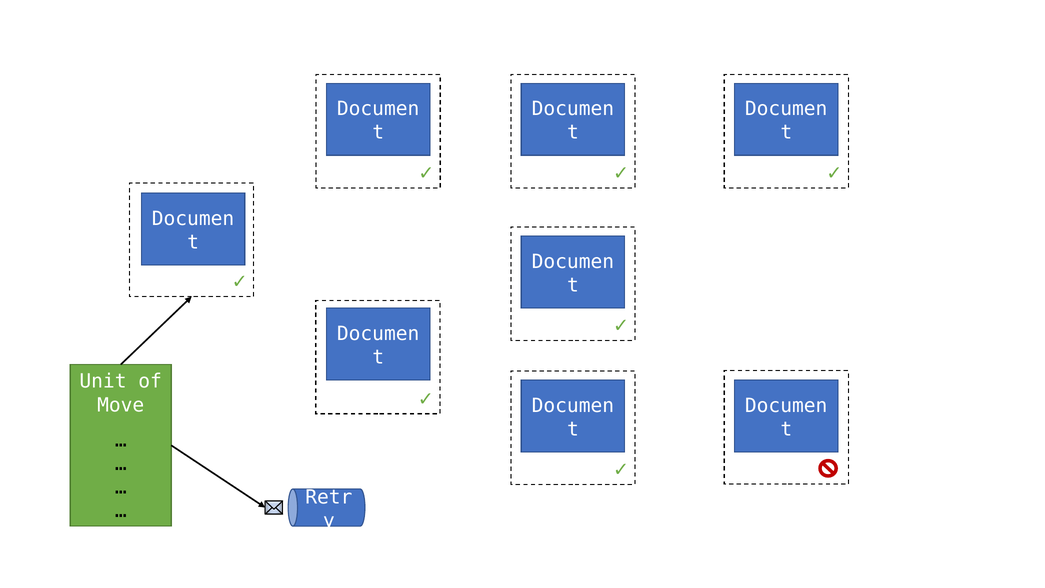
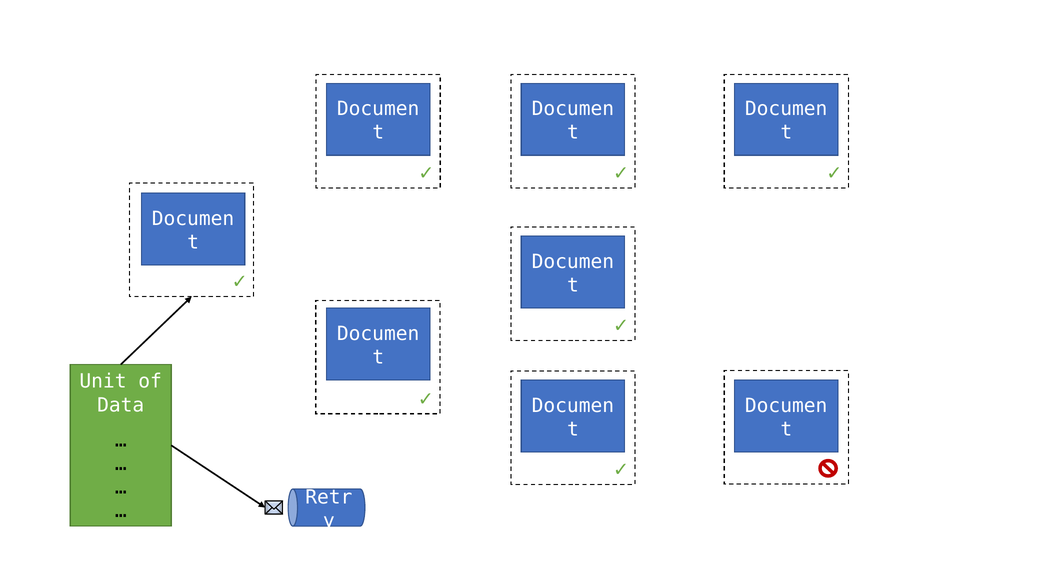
Move: Move -> Data
